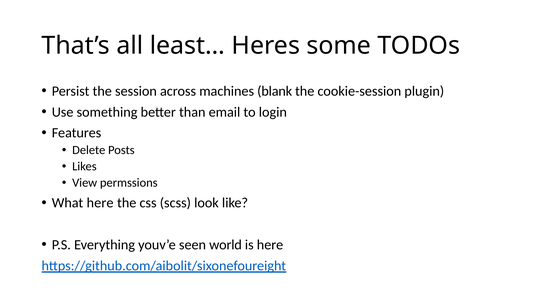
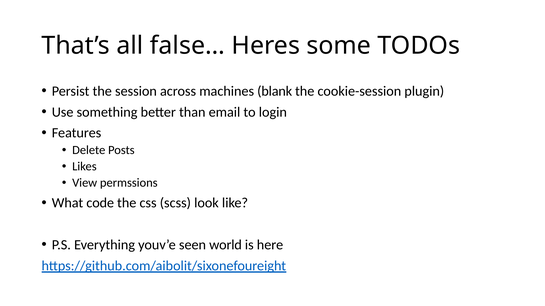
least…: least… -> false…
What here: here -> code
